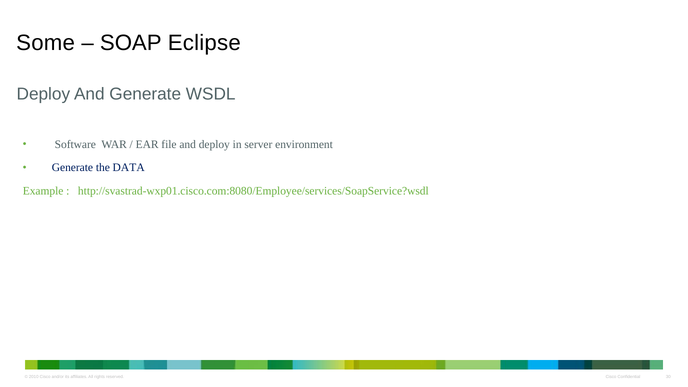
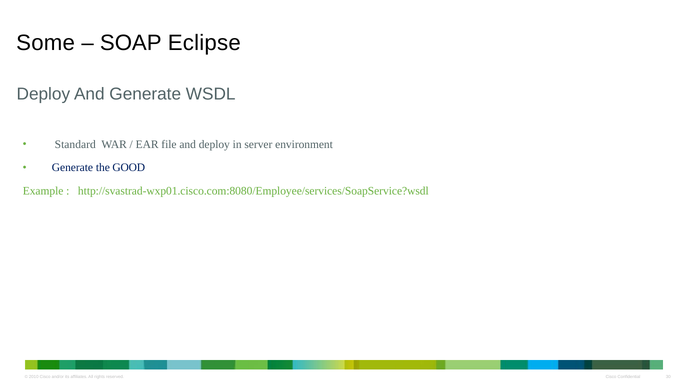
Software: Software -> Standard
DATA: DATA -> GOOD
